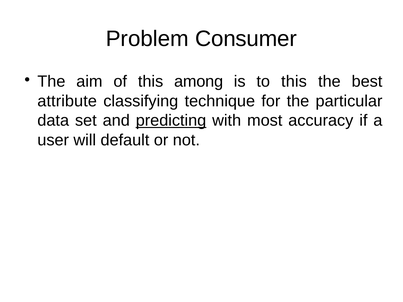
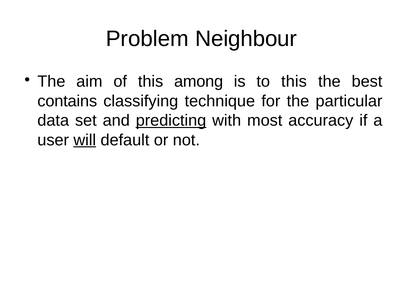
Consumer: Consumer -> Neighbour
attribute: attribute -> contains
will underline: none -> present
